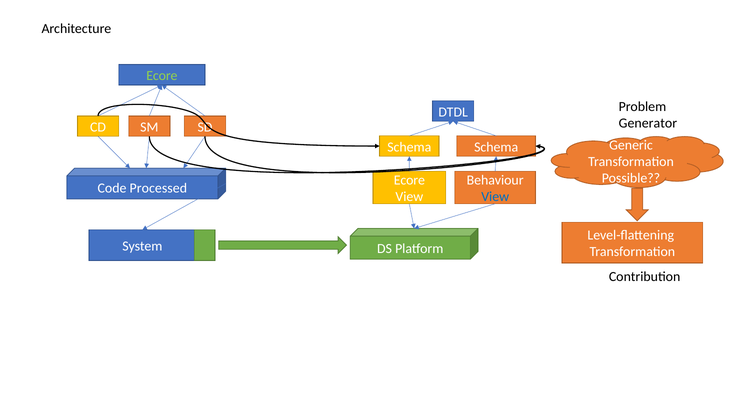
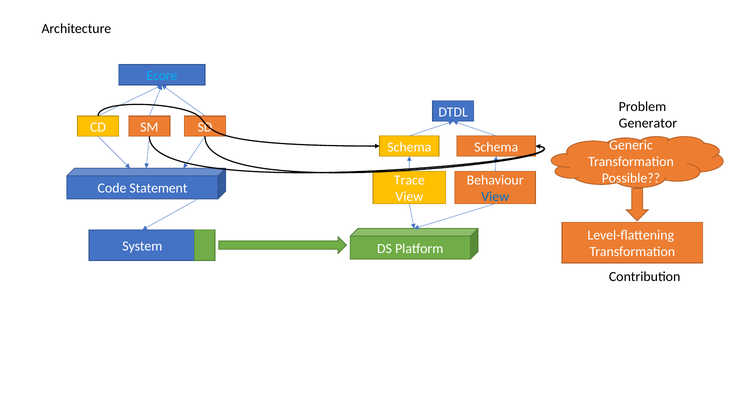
Ecore at (162, 76) colour: light green -> light blue
Ecore at (409, 180): Ecore -> Trace
Processed: Processed -> Statement
